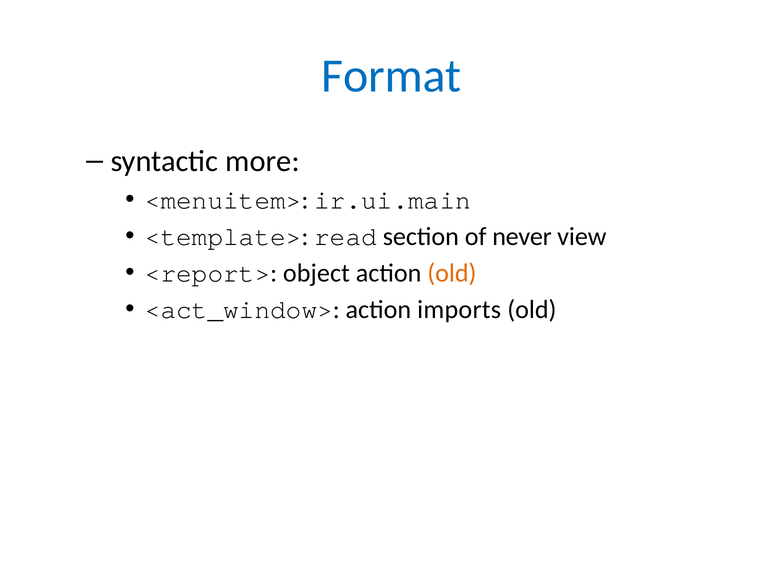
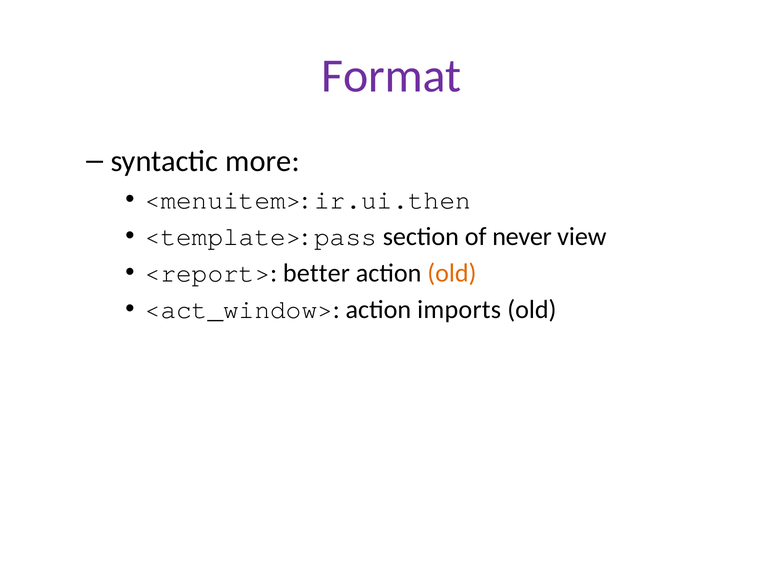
Format colour: blue -> purple
ir.ui.main: ir.ui.main -> ir.ui.then
read: read -> pass
object: object -> better
